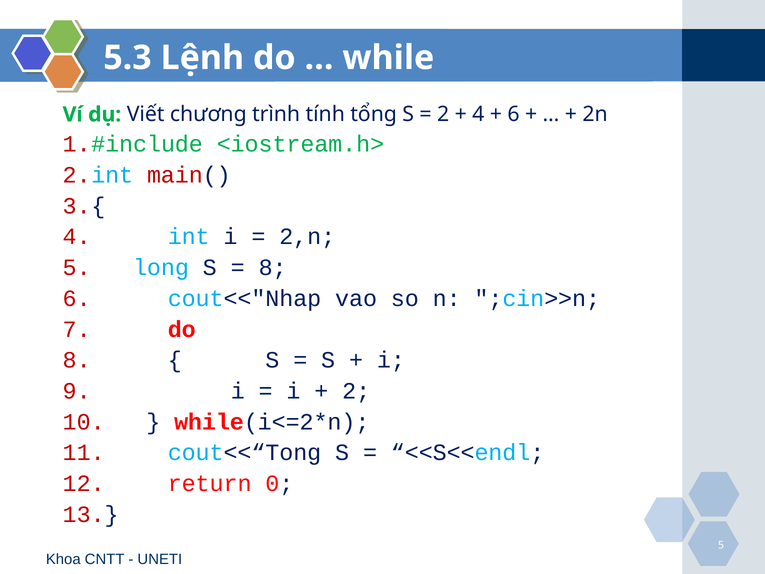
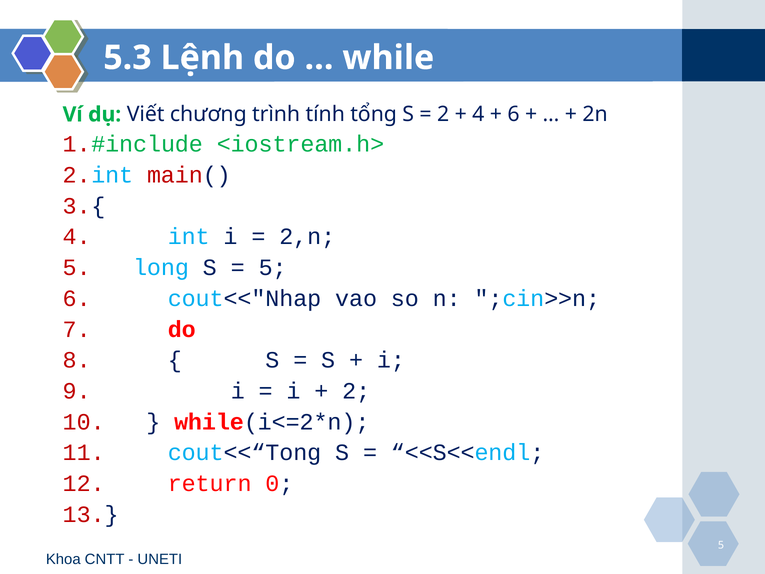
8 at (273, 268): 8 -> 5
